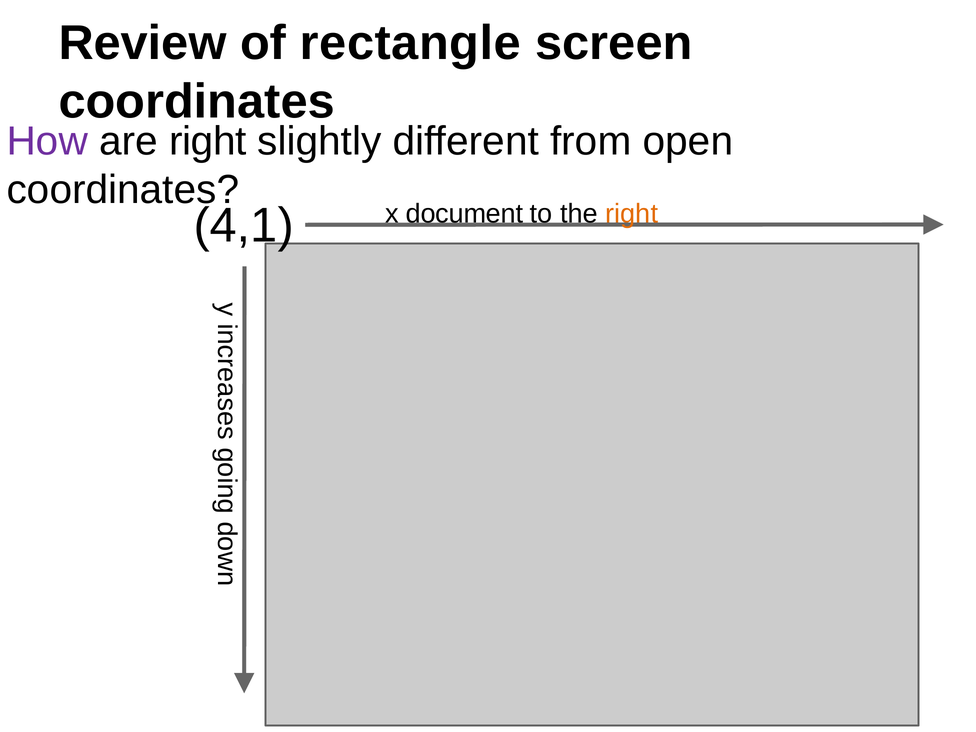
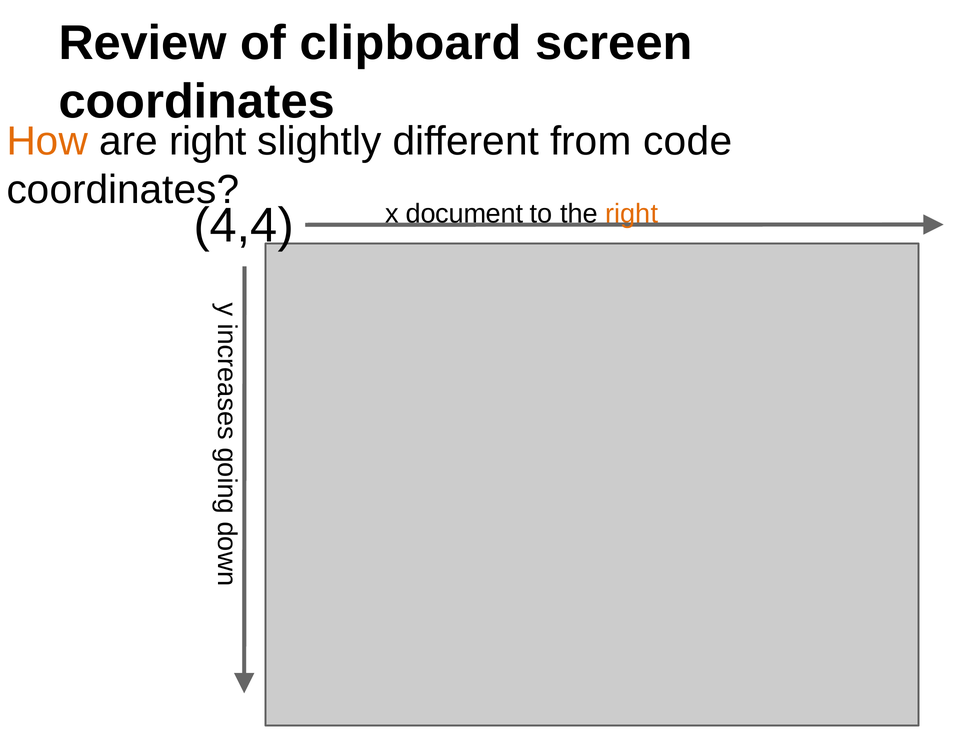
rectangle: rectangle -> clipboard
How colour: purple -> orange
open: open -> code
4,1: 4,1 -> 4,4
